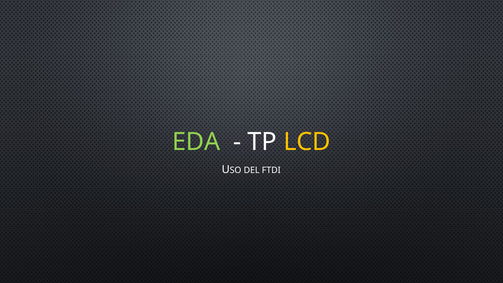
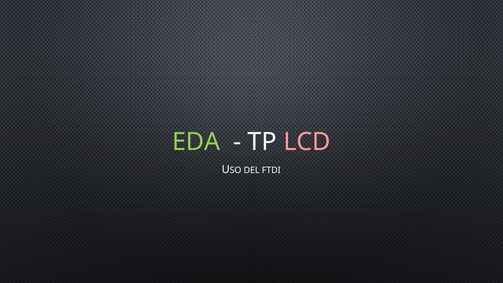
LCD colour: yellow -> pink
